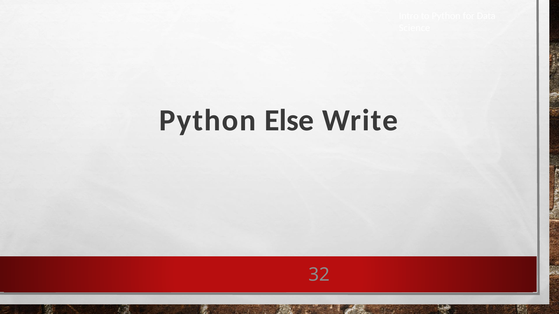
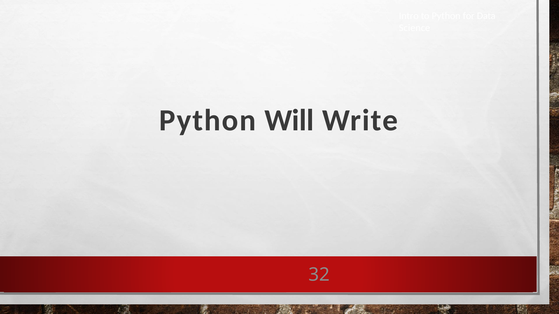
Else: Else -> Will
